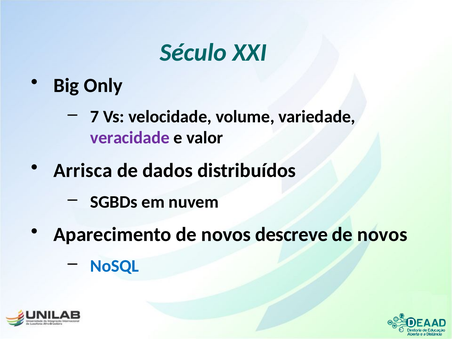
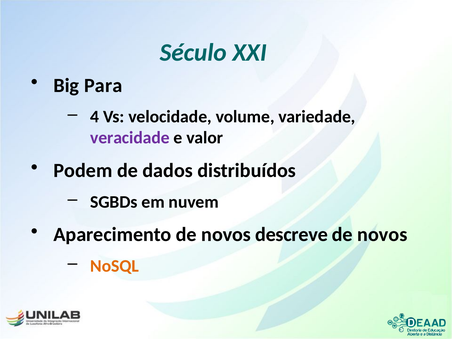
Only: Only -> Para
7: 7 -> 4
Arrisca: Arrisca -> Podem
NoSQL colour: blue -> orange
